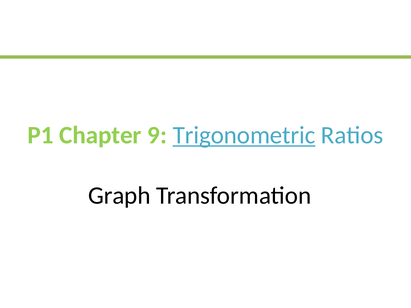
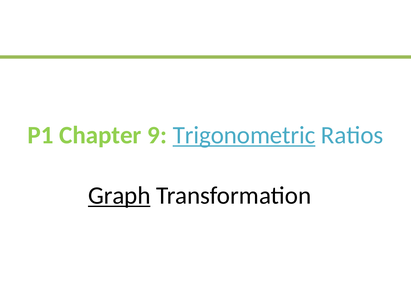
Graph underline: none -> present
